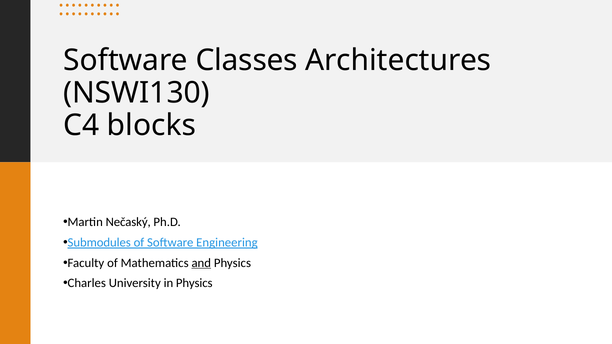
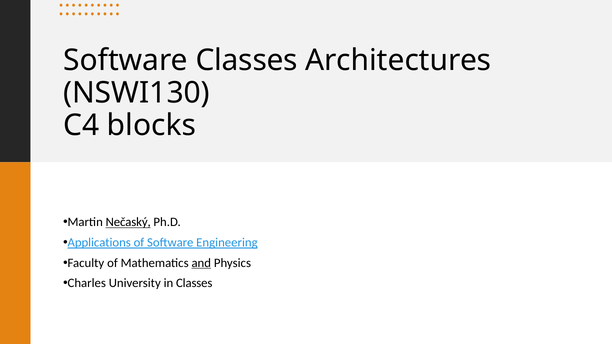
Nečaský underline: none -> present
Submodules: Submodules -> Applications
in Physics: Physics -> Classes
